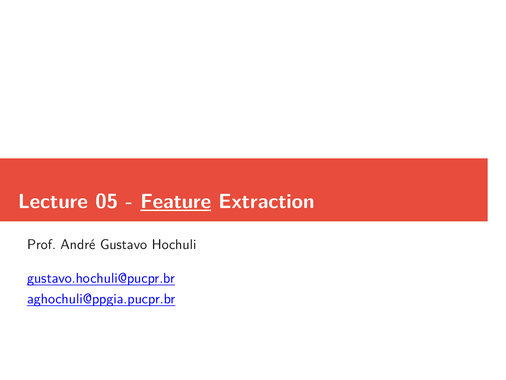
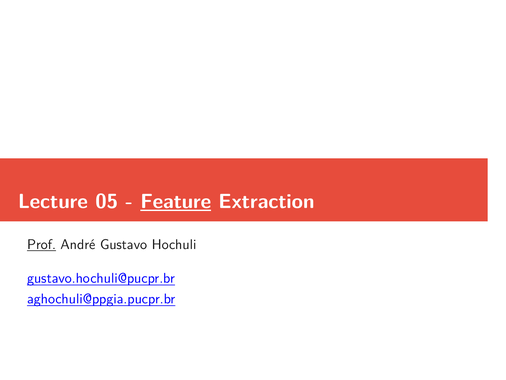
Prof underline: none -> present
